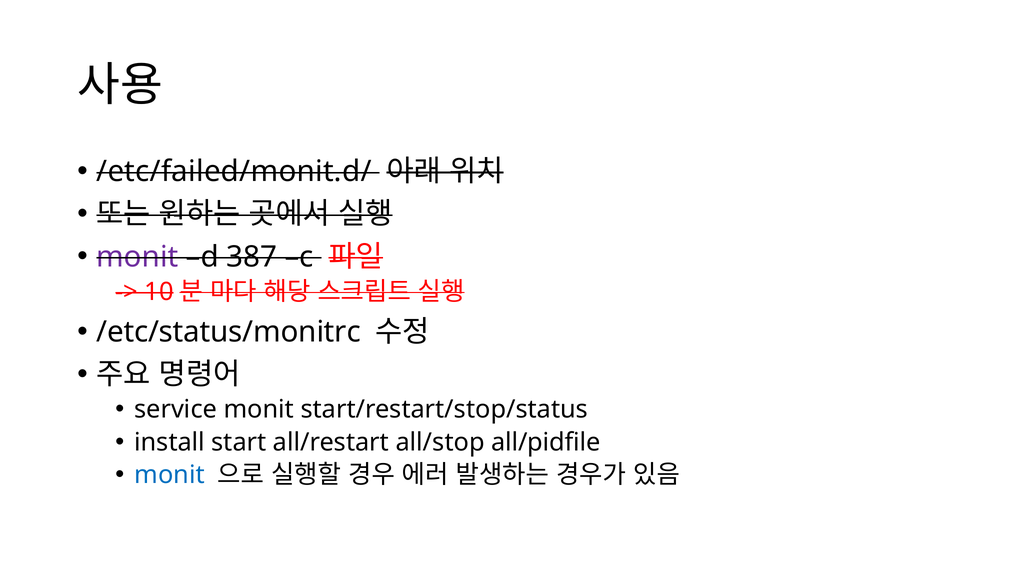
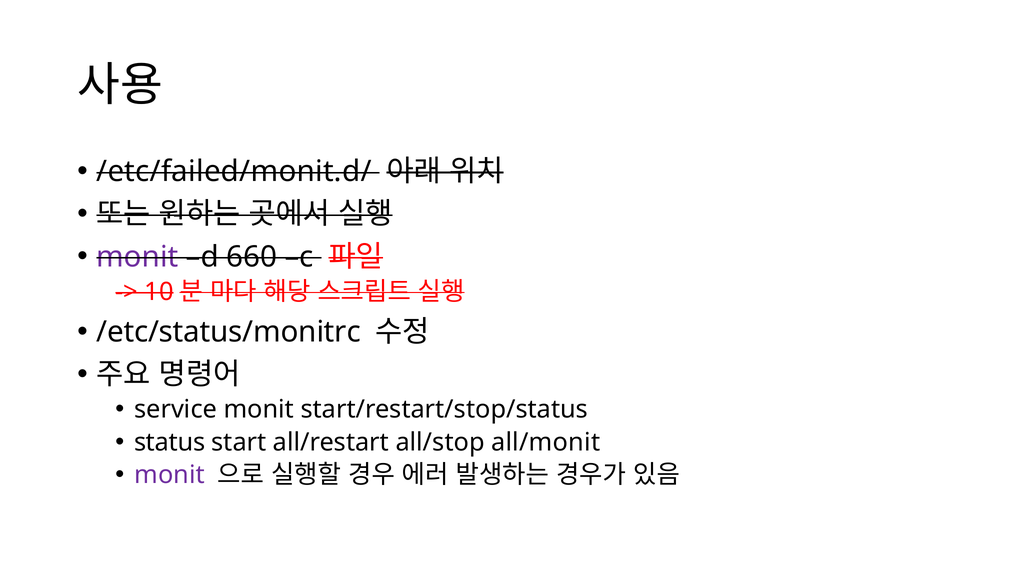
387: 387 -> 660
install: install -> status
all/pidfile: all/pidfile -> all/monit
monit at (170, 474) colour: blue -> purple
